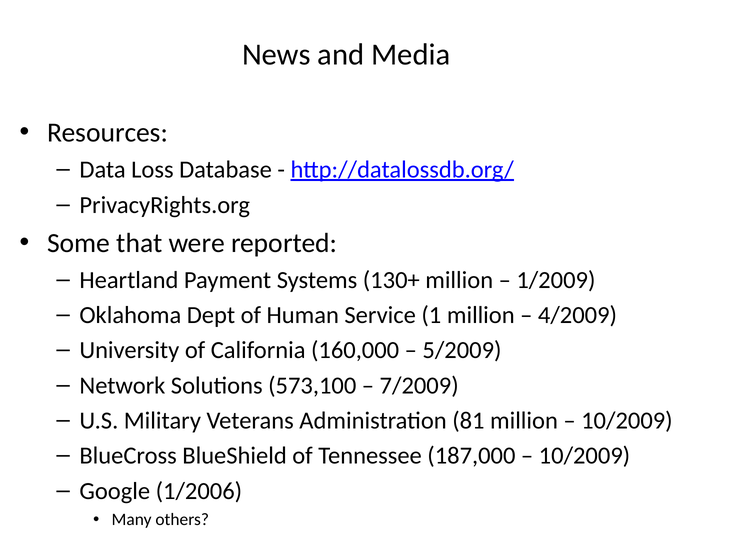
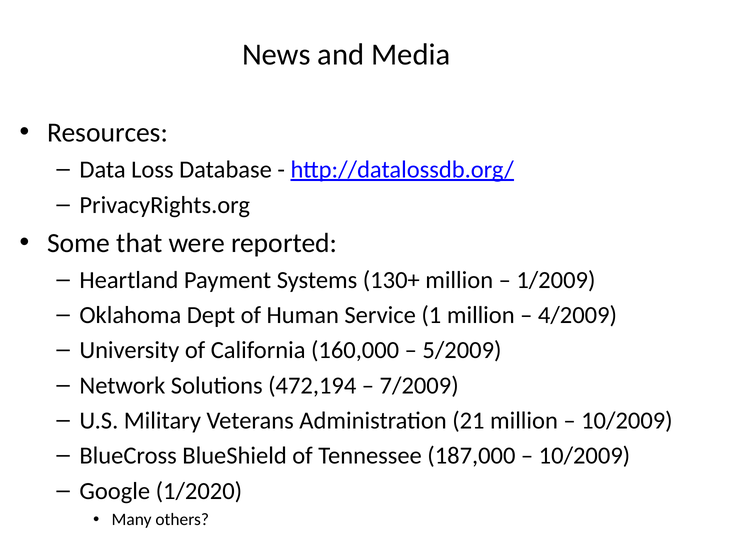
573,100: 573,100 -> 472,194
81: 81 -> 21
1/2006: 1/2006 -> 1/2020
